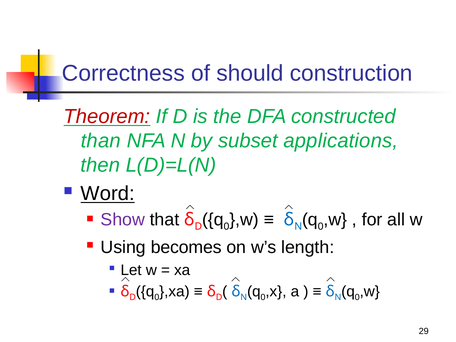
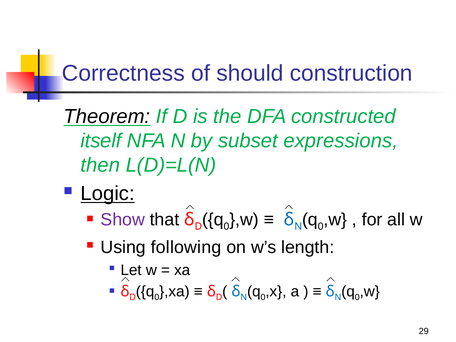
Theorem colour: red -> black
than: than -> itself
applications: applications -> expressions
Word: Word -> Logic
becomes: becomes -> following
